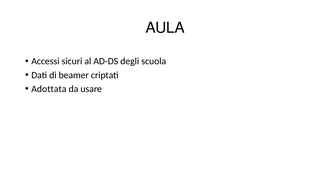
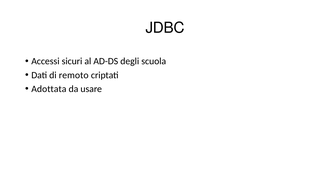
AULA: AULA -> JDBC
beamer: beamer -> remoto
